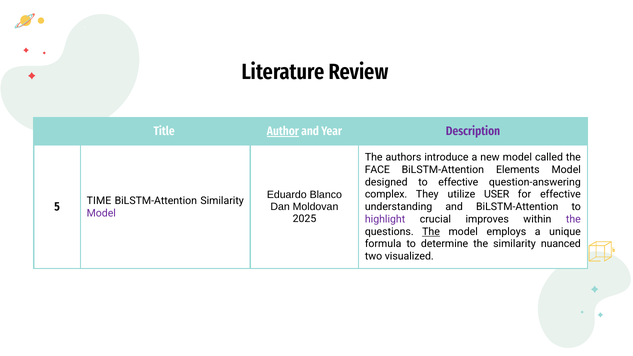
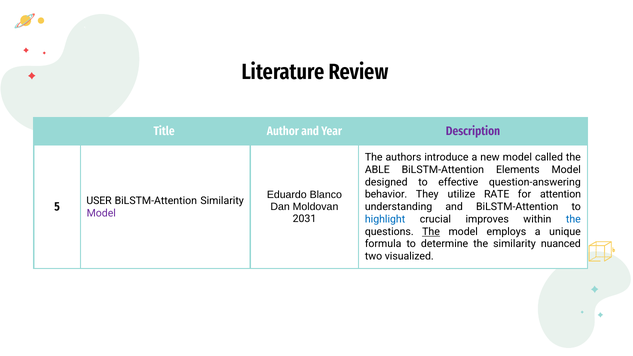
Author underline: present -> none
FACE: FACE -> ABLE
complex: complex -> behavior
USER: USER -> RATE
for effective: effective -> attention
TIME: TIME -> USER
2025: 2025 -> 2031
highlight colour: purple -> blue
the at (573, 219) colour: purple -> blue
